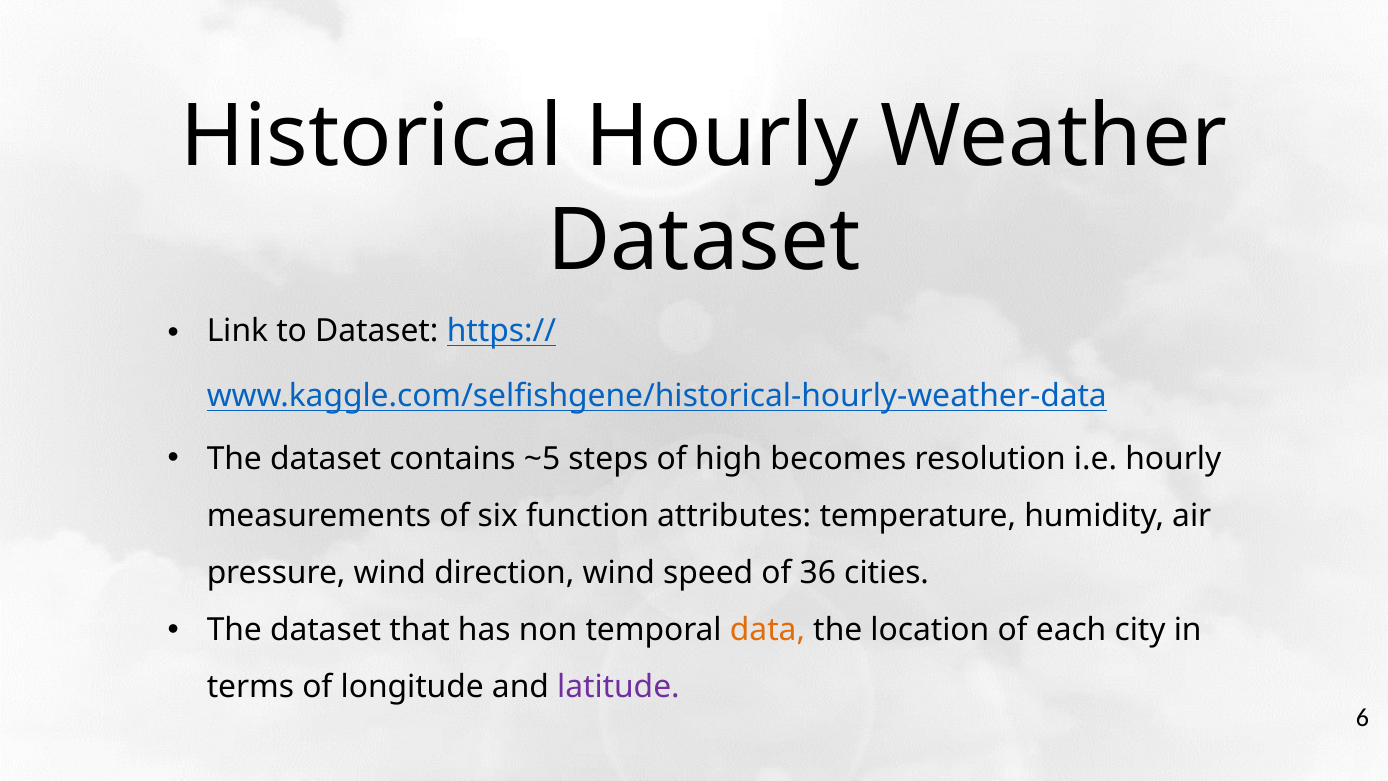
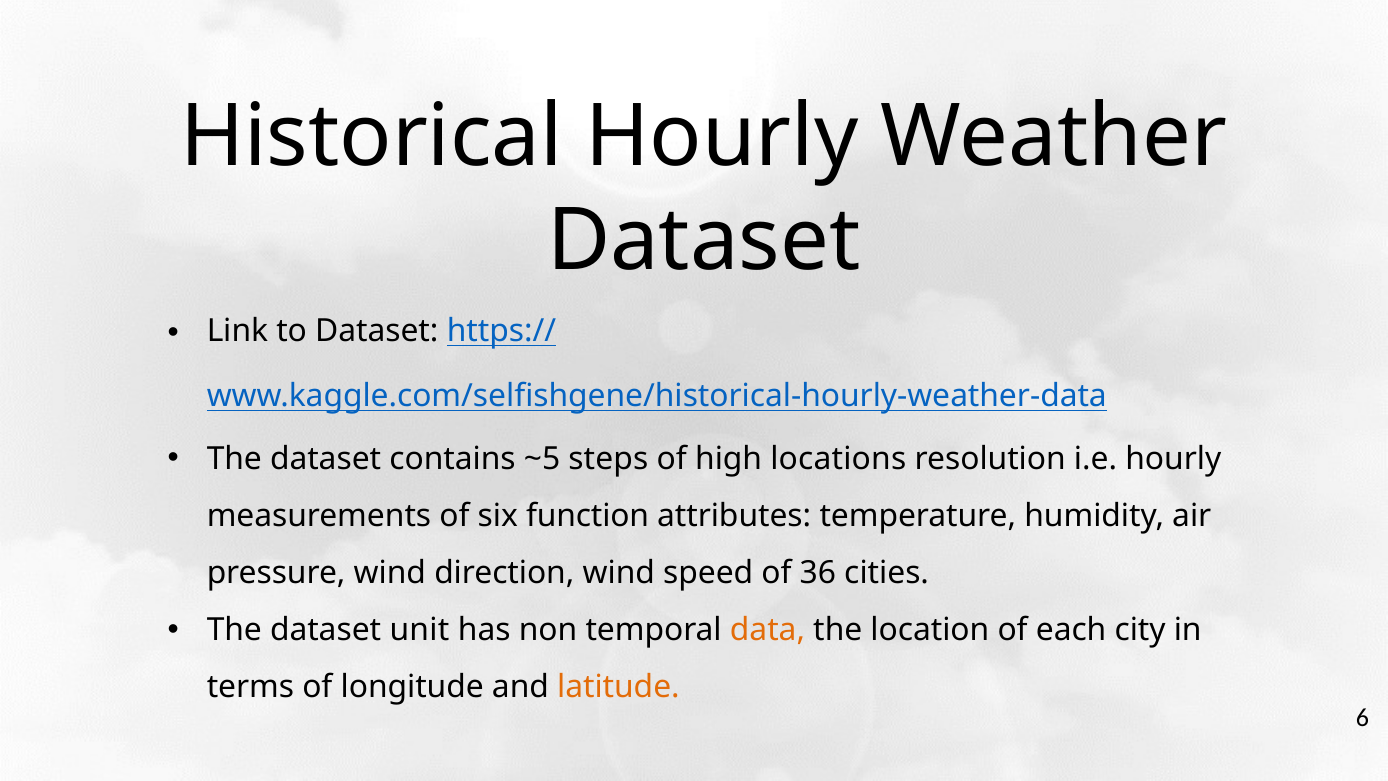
becomes: becomes -> locations
that: that -> unit
latitude colour: purple -> orange
